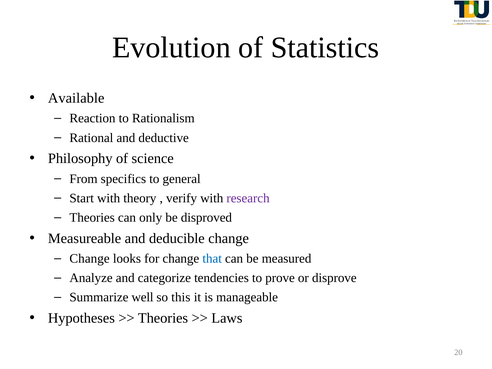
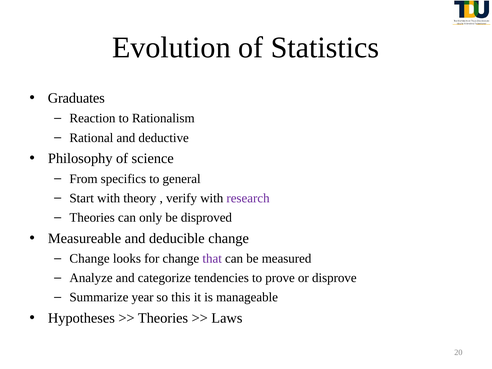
Available: Available -> Graduates
that colour: blue -> purple
well: well -> year
